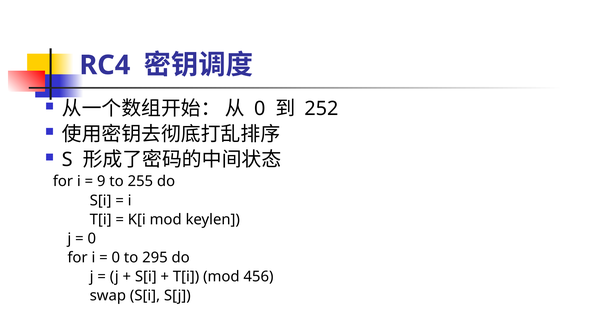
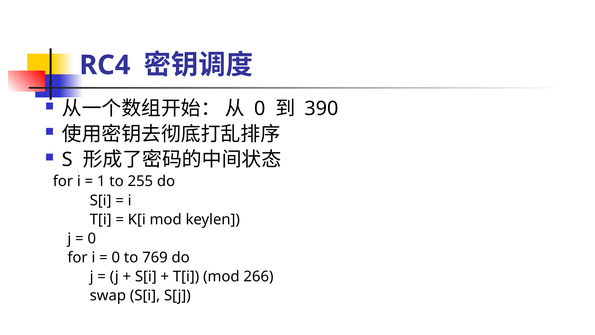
252: 252 -> 390
9: 9 -> 1
295: 295 -> 769
456: 456 -> 266
